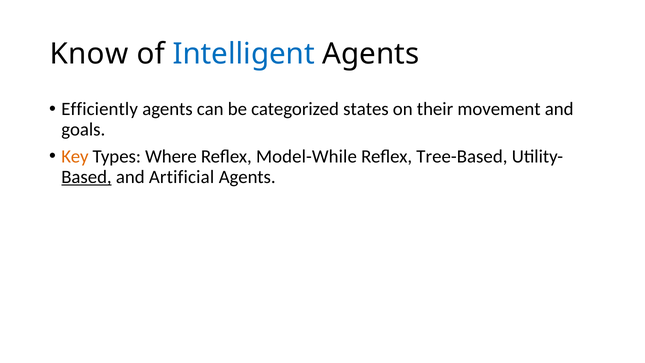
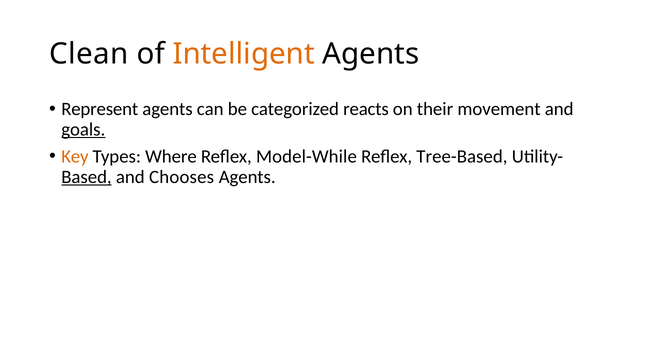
Know: Know -> Clean
Intelligent colour: blue -> orange
Efficiently: Efficiently -> Represent
states: states -> reacts
goals underline: none -> present
Artificial: Artificial -> Chooses
